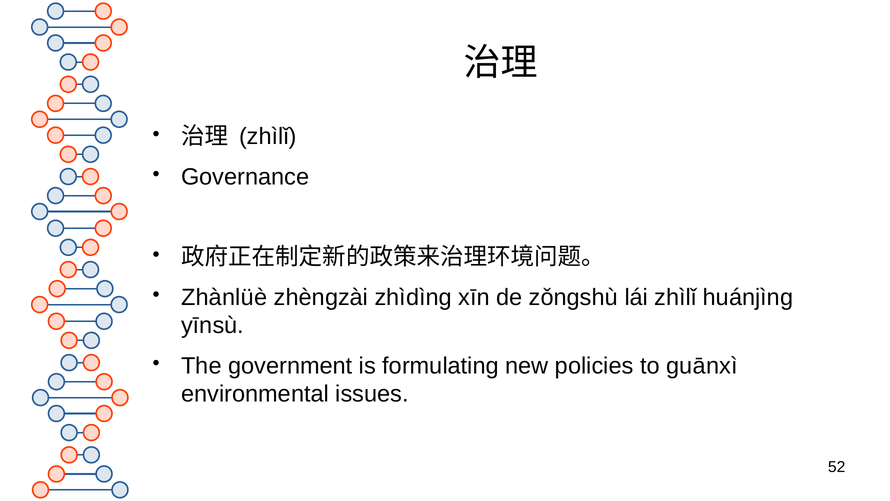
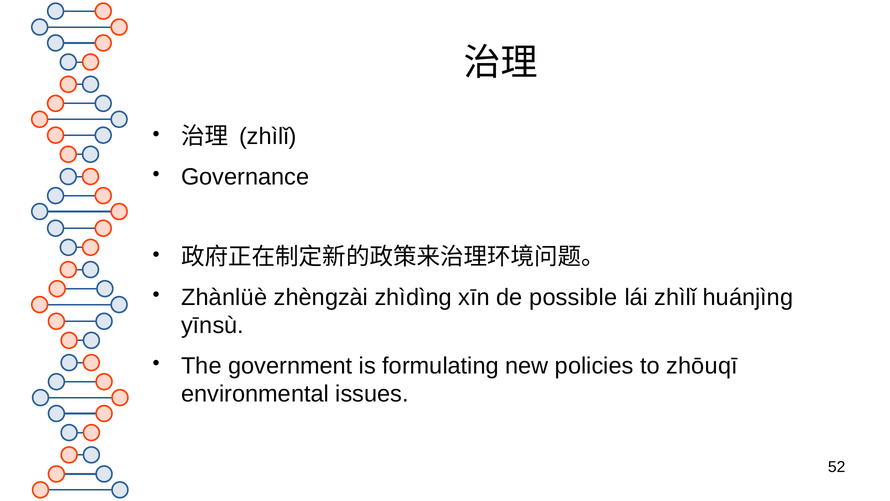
zǒngshù: zǒngshù -> possible
guānxì: guānxì -> zhōuqī
